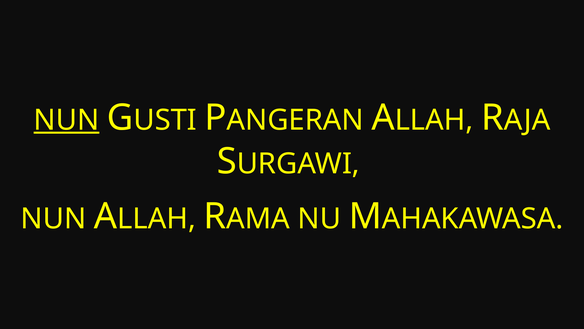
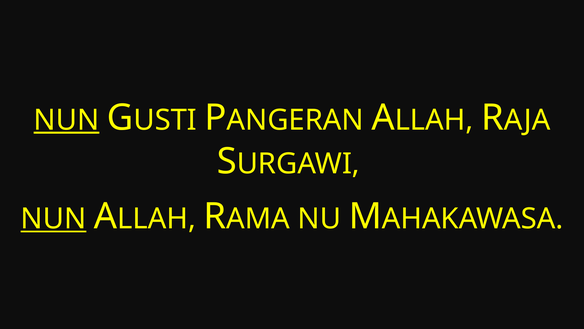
NUN at (53, 218) underline: none -> present
